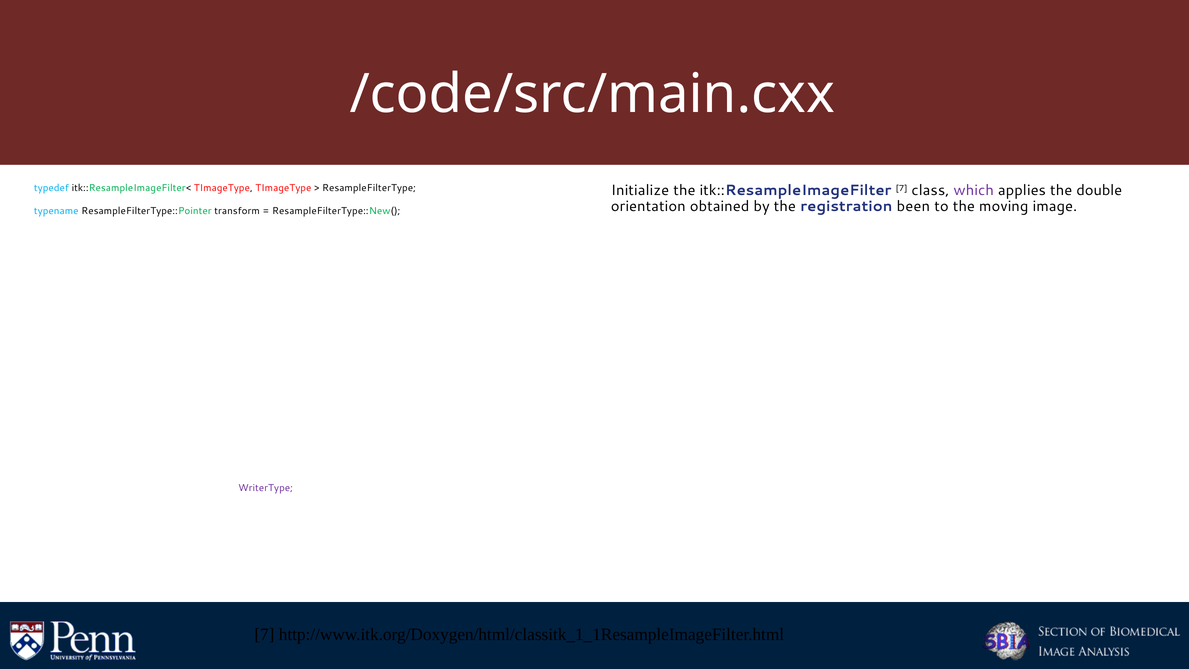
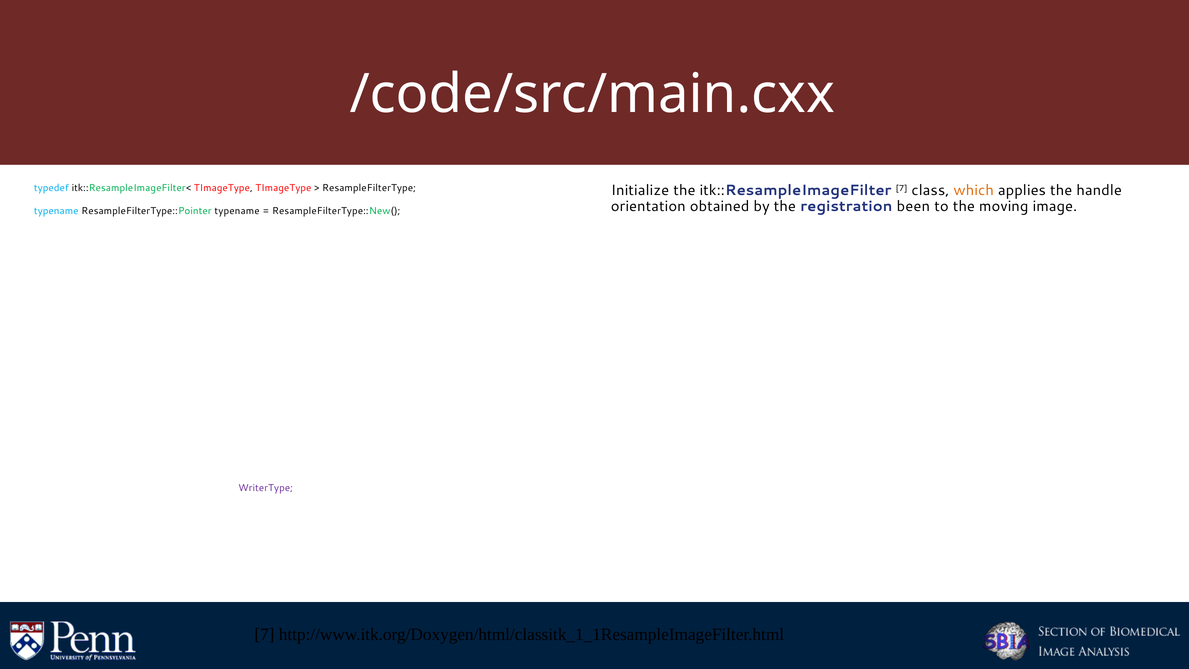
which colour: purple -> orange
double: double -> handle
ResampleFilterType::Pointer transform: transform -> typename
